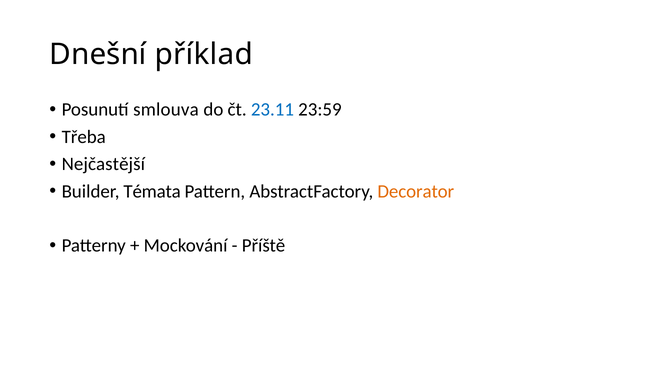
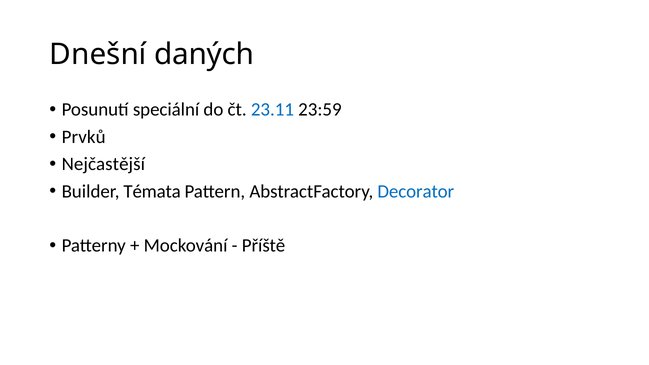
příklad: příklad -> daných
smlouva: smlouva -> speciální
Třeba: Třeba -> Prvků
Decorator colour: orange -> blue
